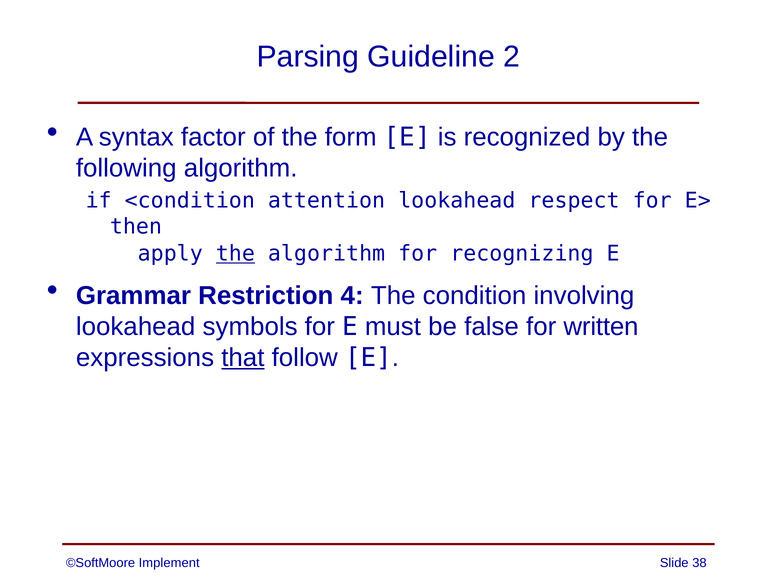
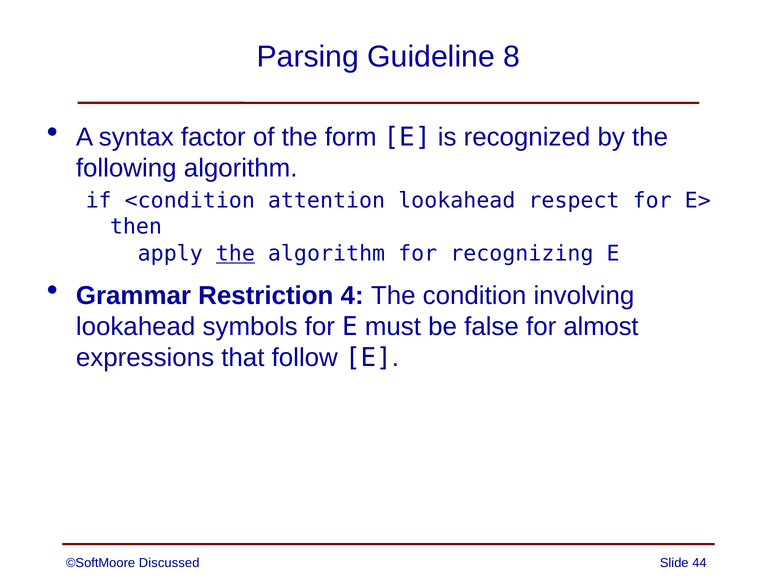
2: 2 -> 8
written: written -> almost
that underline: present -> none
Implement: Implement -> Discussed
38: 38 -> 44
